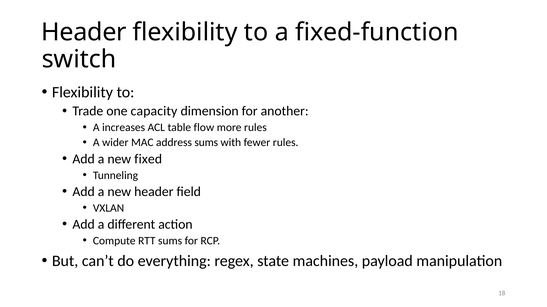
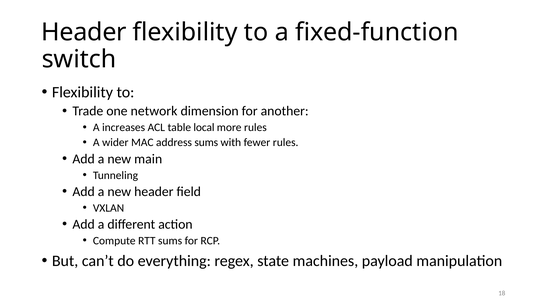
capacity: capacity -> network
flow: flow -> local
fixed: fixed -> main
